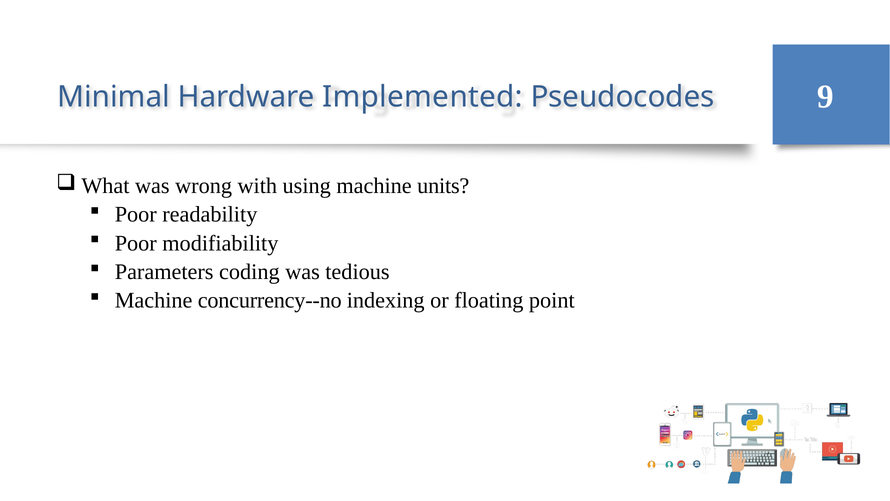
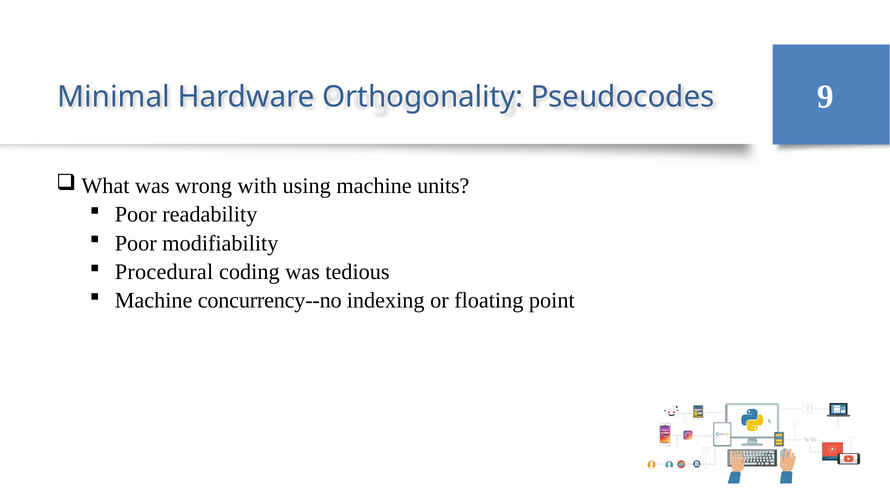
Implemented: Implemented -> Orthogonality
Parameters: Parameters -> Procedural
